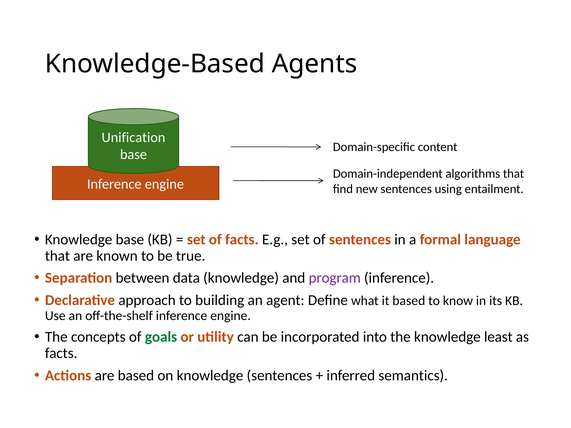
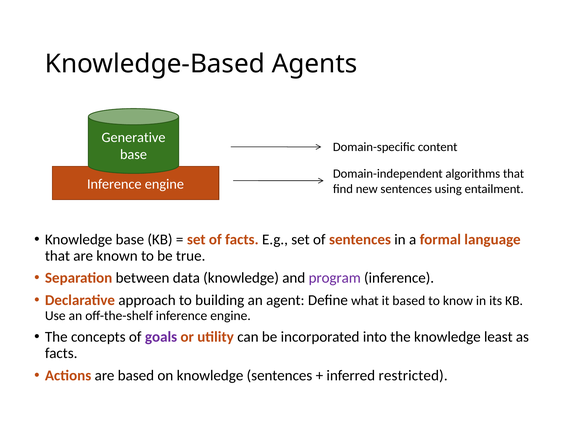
Unification: Unification -> Generative
goals colour: green -> purple
semantics: semantics -> restricted
